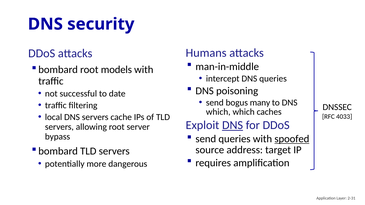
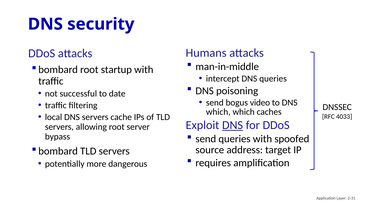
models: models -> startup
many: many -> video
spoofed underline: present -> none
